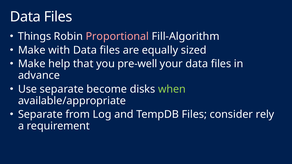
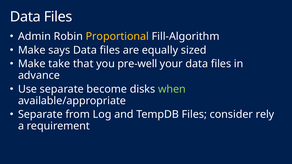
Things: Things -> Admin
Proportional colour: pink -> yellow
with: with -> says
help: help -> take
